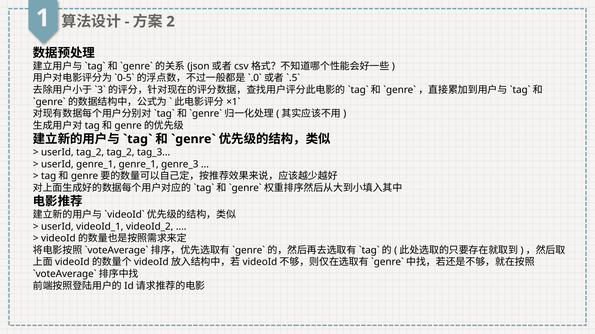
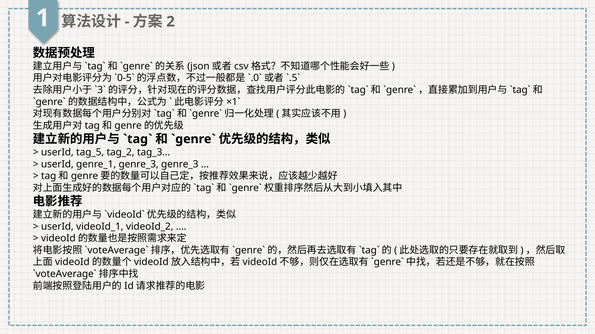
userId tag_2: tag_2 -> tag_5
genre_1 genre_1: genre_1 -> genre_3
